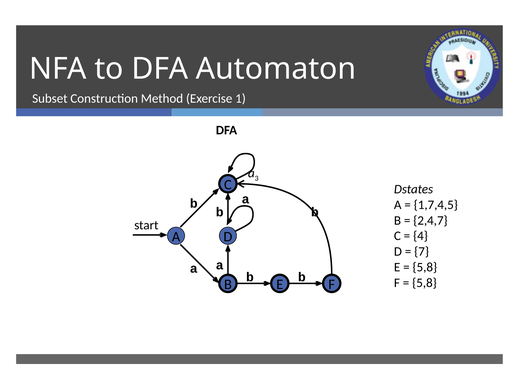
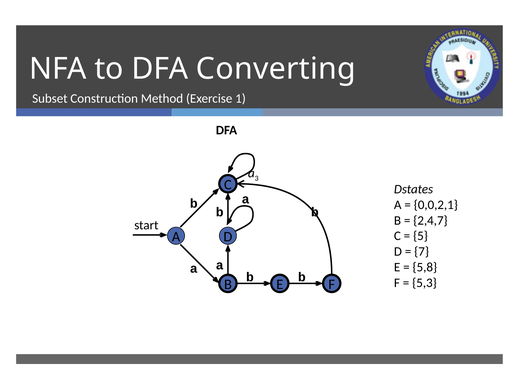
Automaton: Automaton -> Converting
1,7,4,5: 1,7,4,5 -> 0,0,2,1
4: 4 -> 5
5,8 at (424, 282): 5,8 -> 5,3
